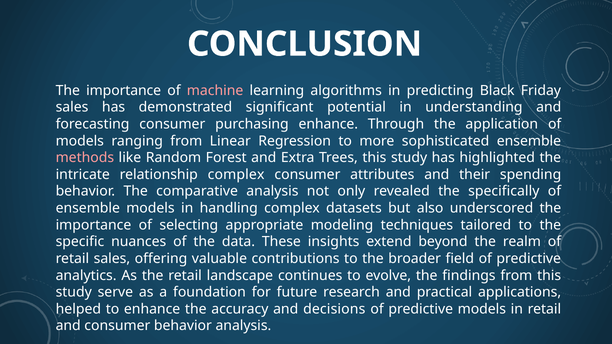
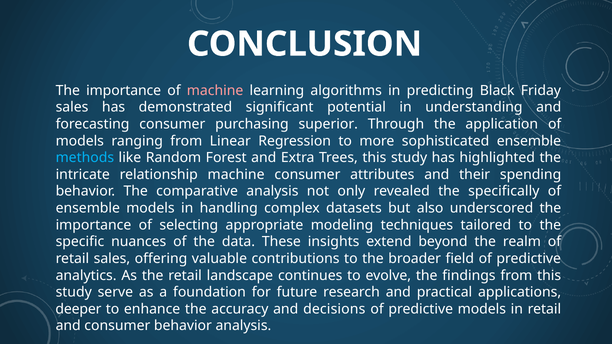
purchasing enhance: enhance -> superior
methods colour: pink -> light blue
relationship complex: complex -> machine
helped: helped -> deeper
